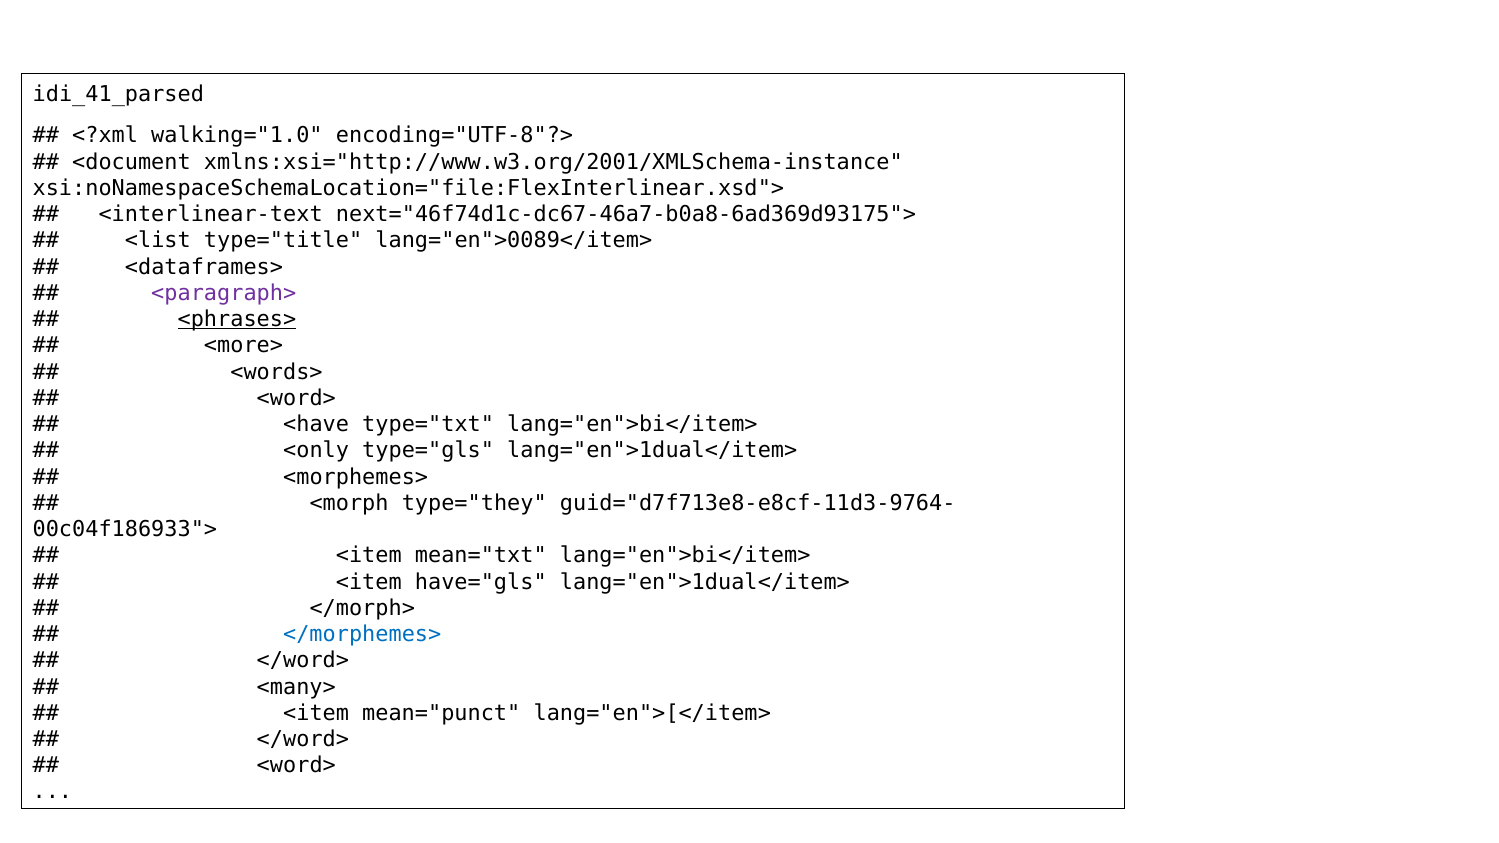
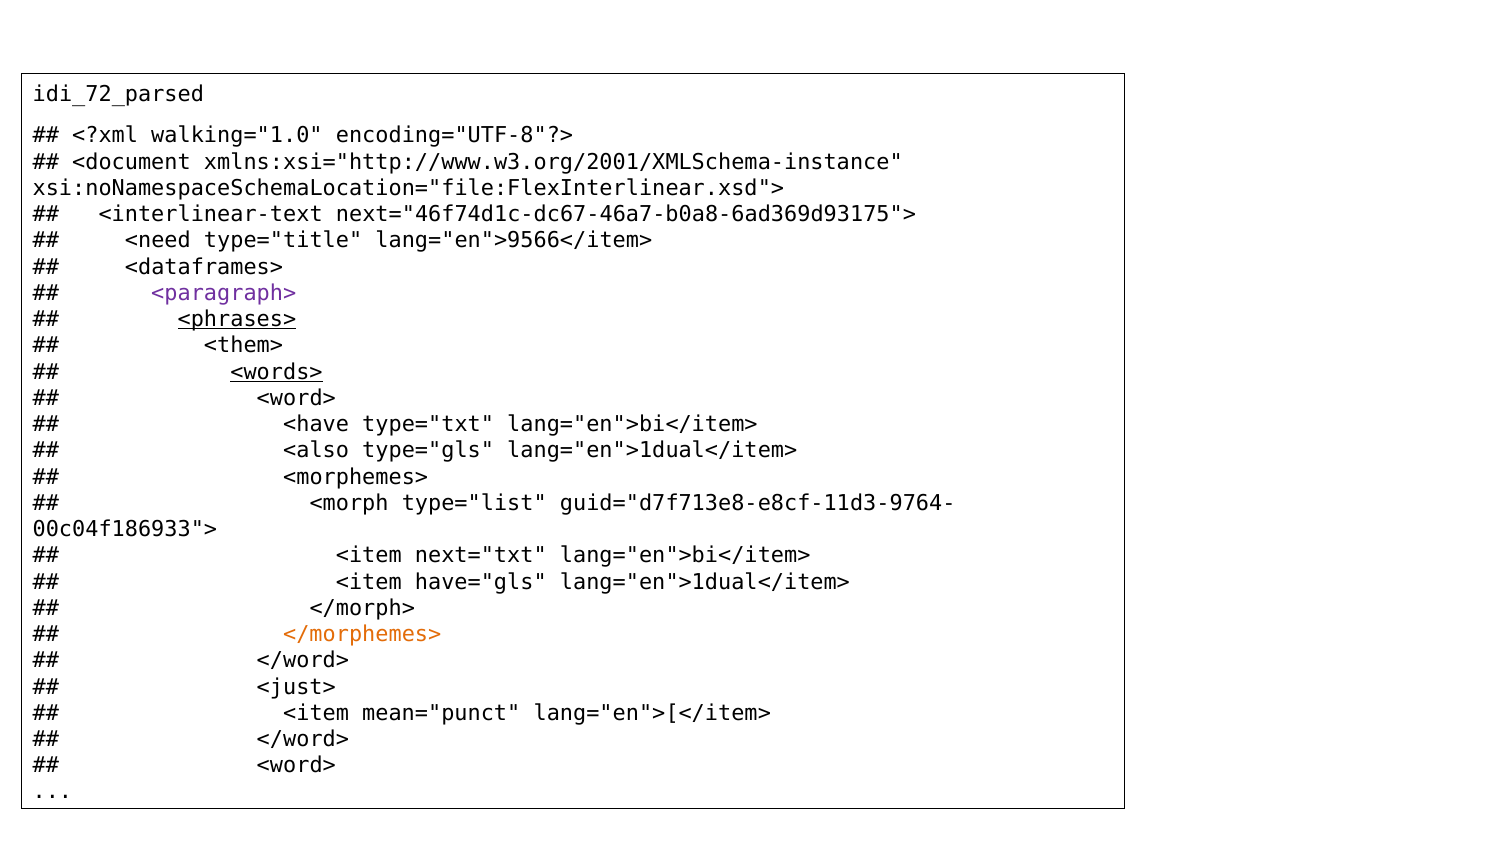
idi_41_parsed: idi_41_parsed -> idi_72_parsed
<list: <list -> <need
lang="en">0089</item>: lang="en">0089</item> -> lang="en">9566</item>
<more>: <more> -> <them>
<words> underline: none -> present
<only: <only -> <also
type="they: type="they -> type="list
mean="txt: mean="txt -> next="txt
</morphemes> colour: blue -> orange
<many>: <many> -> <just>
